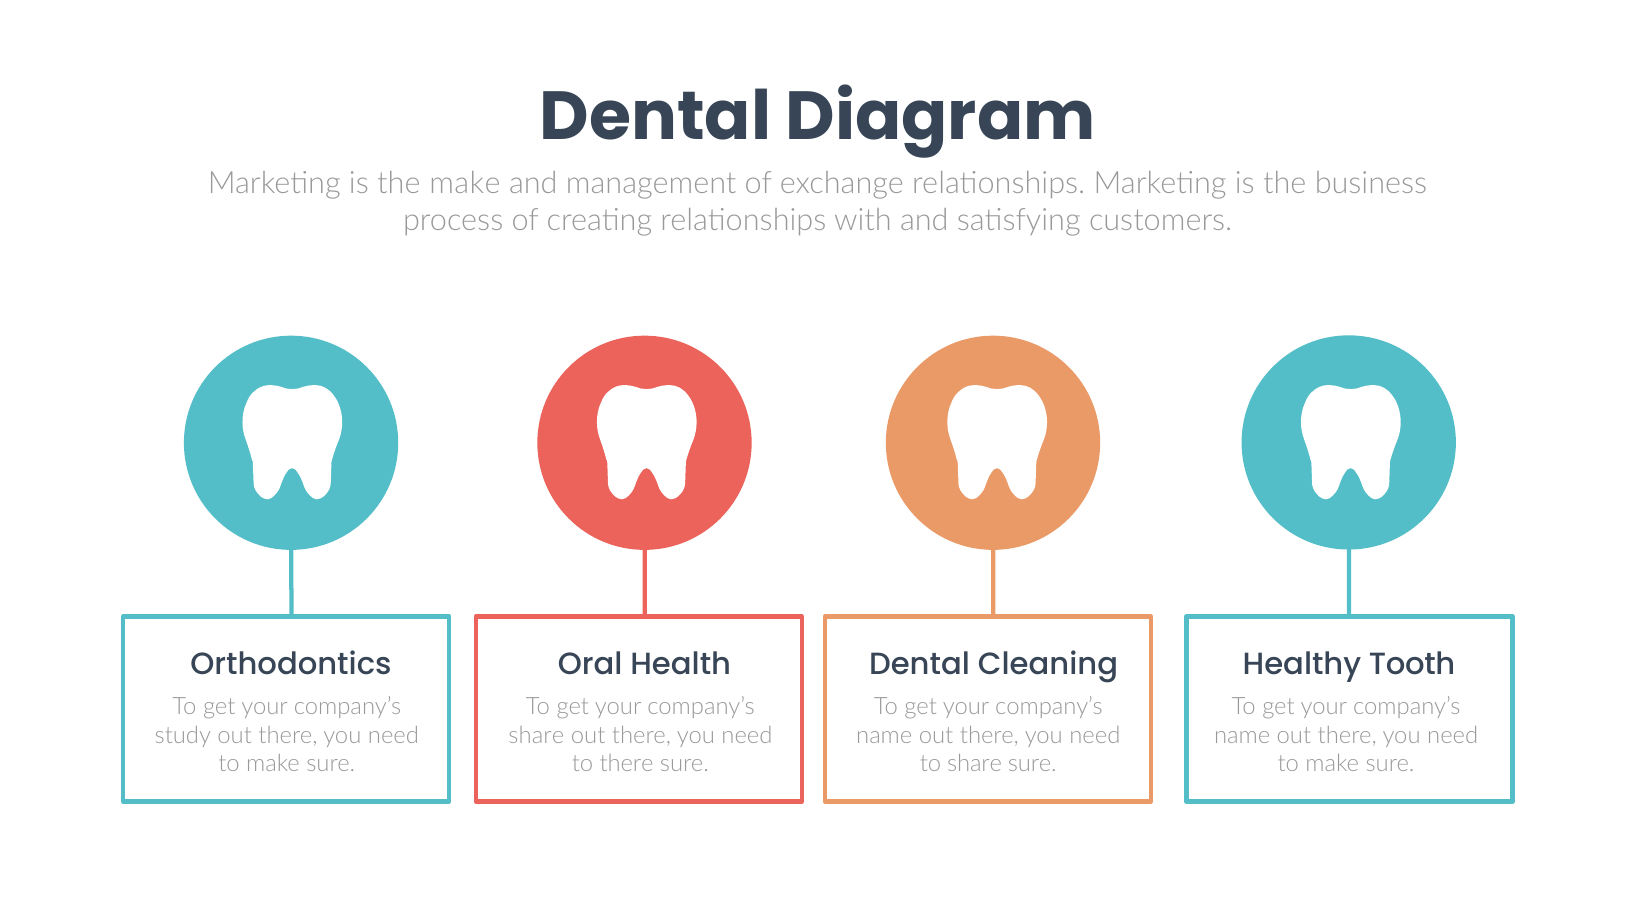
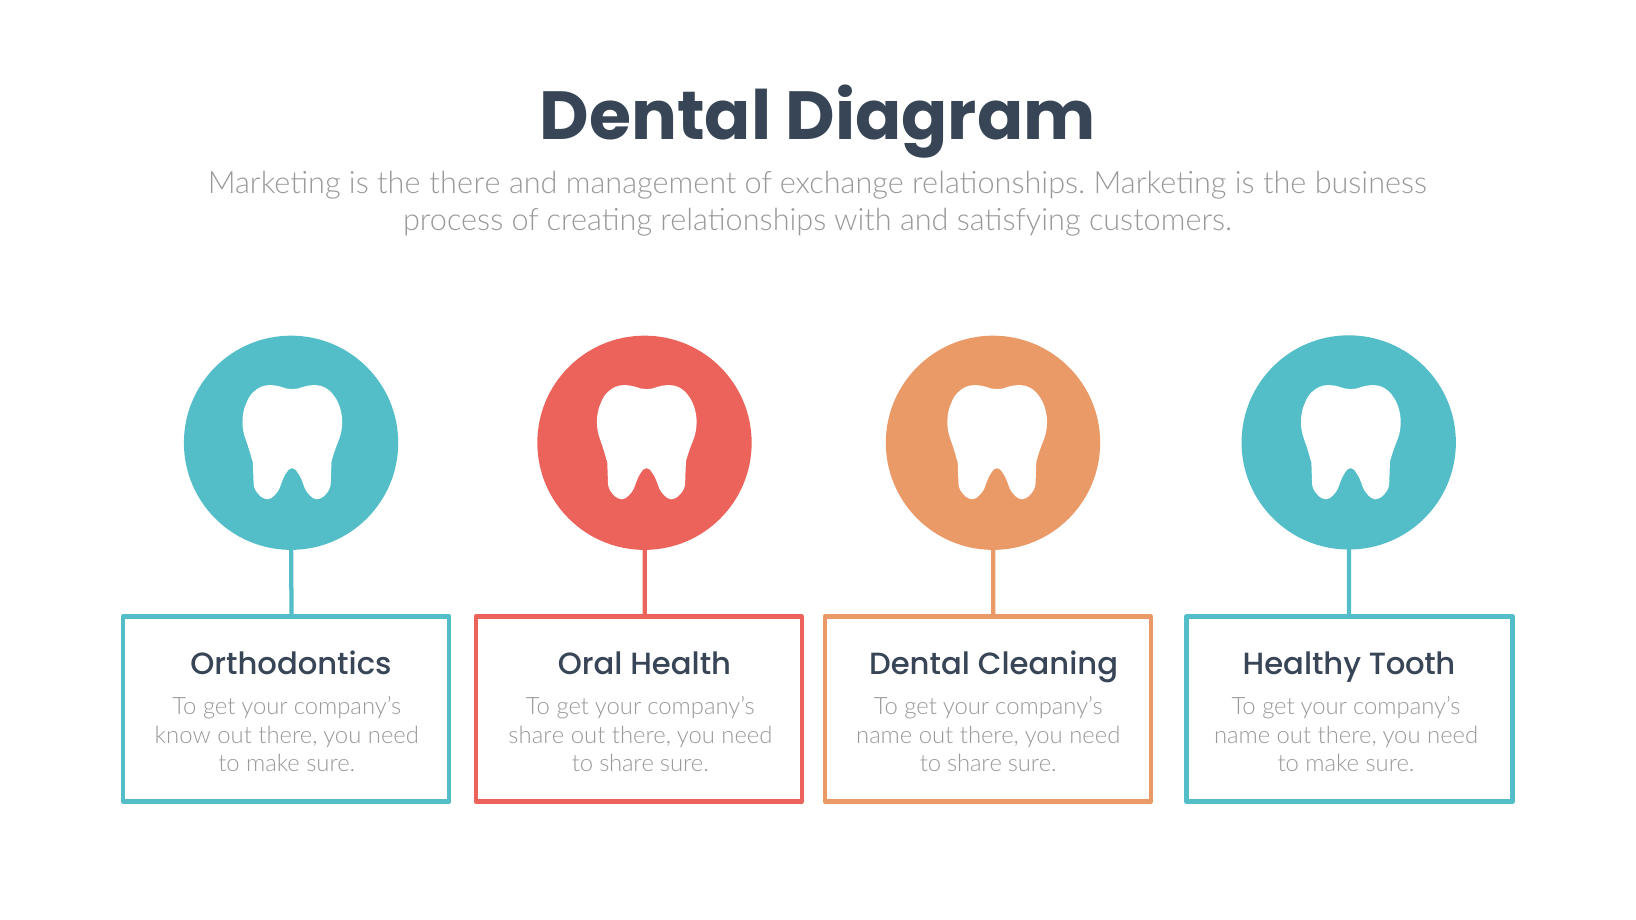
the make: make -> there
study: study -> know
there at (627, 764): there -> share
